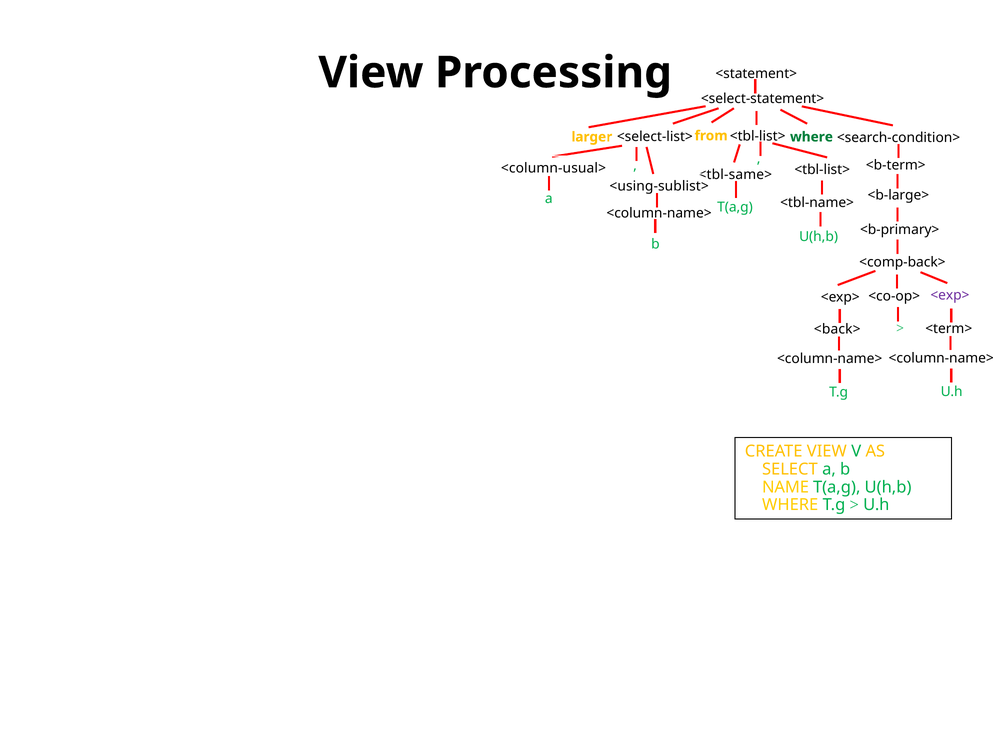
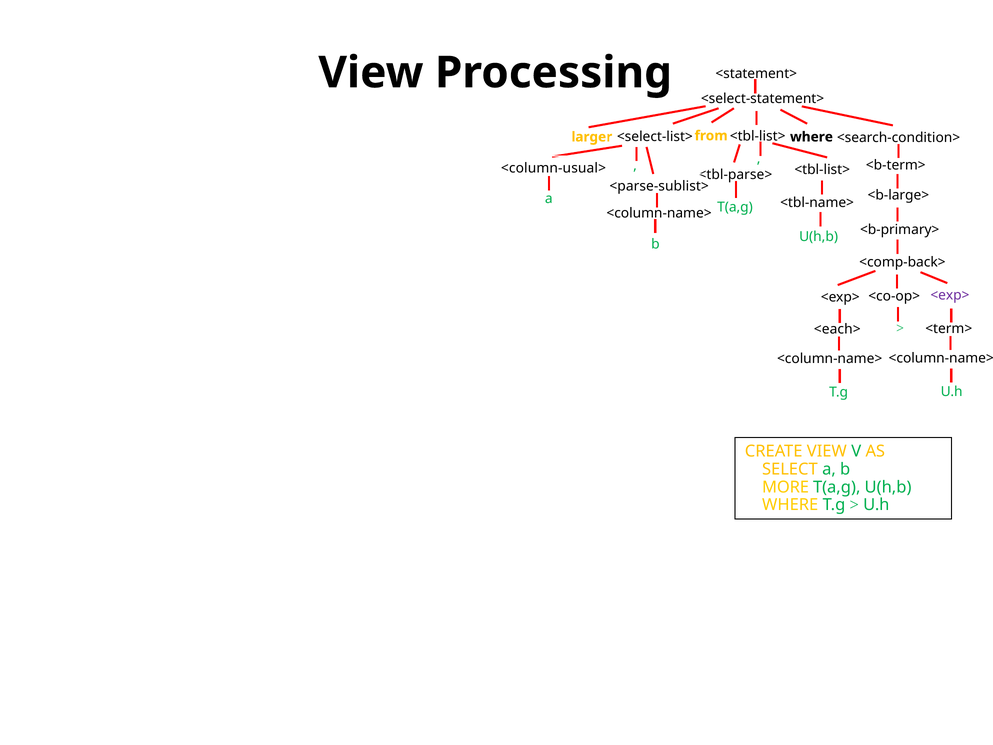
where at (812, 137) colour: green -> black
<tbl-same>: <tbl-same> -> <tbl-parse>
<using-sublist>: <using-sublist> -> <parse-sublist>
<back>: <back> -> <each>
NAME: NAME -> MORE
